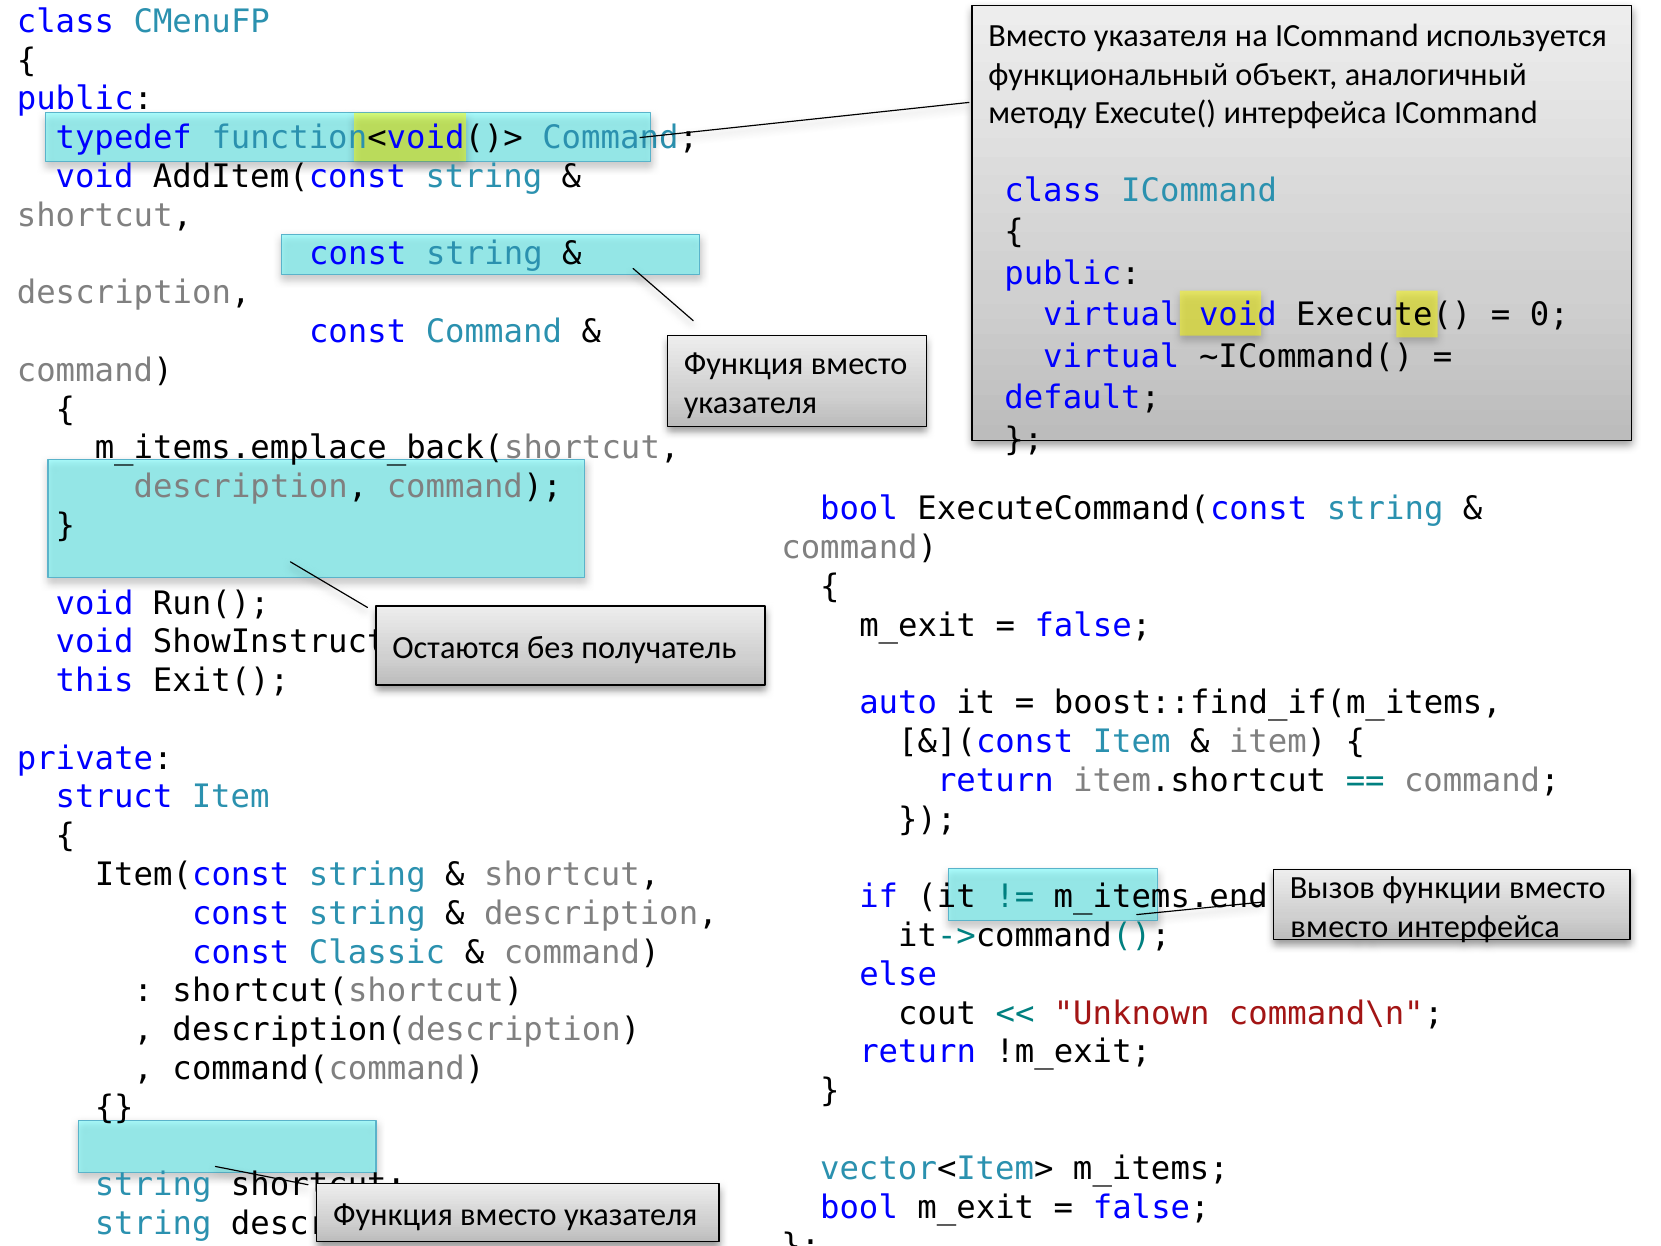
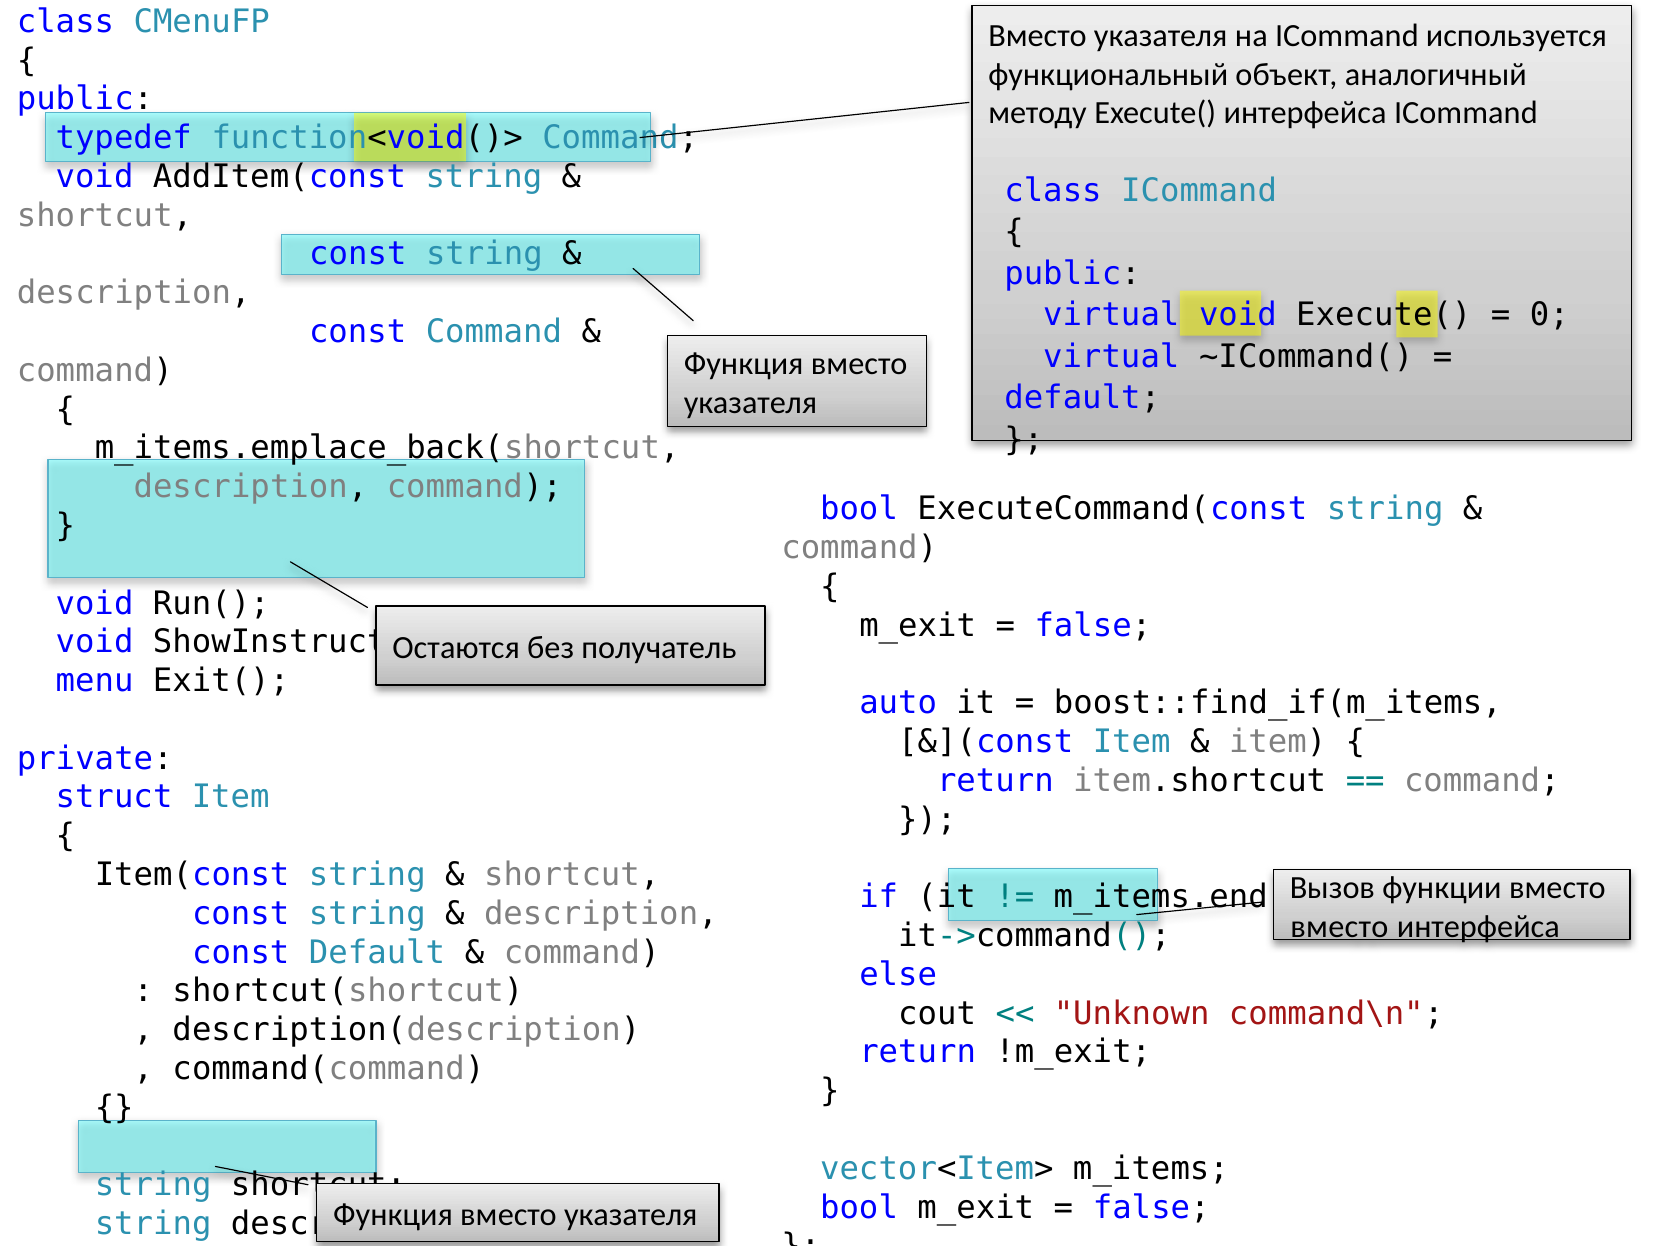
this: this -> menu
const Classic: Classic -> Default
